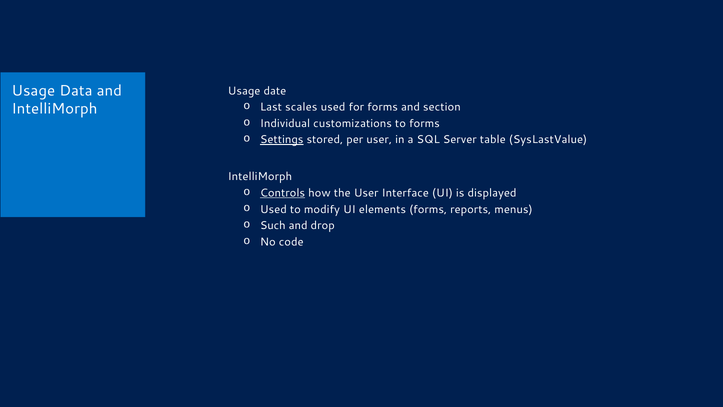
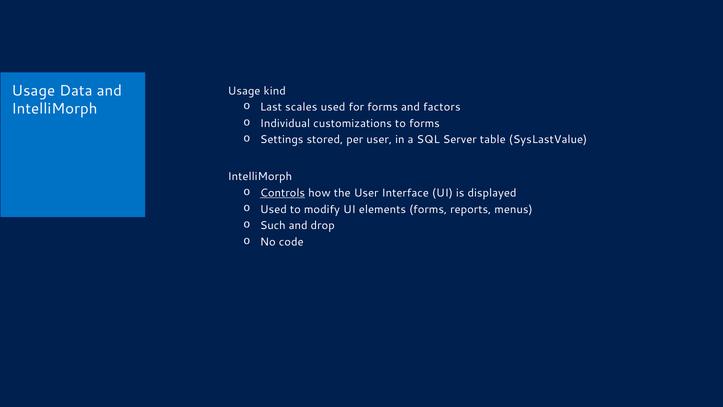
date: date -> kind
section: section -> factors
Settings underline: present -> none
